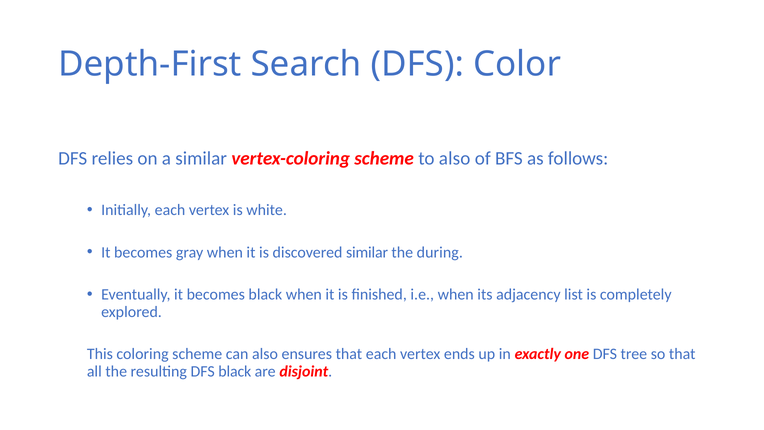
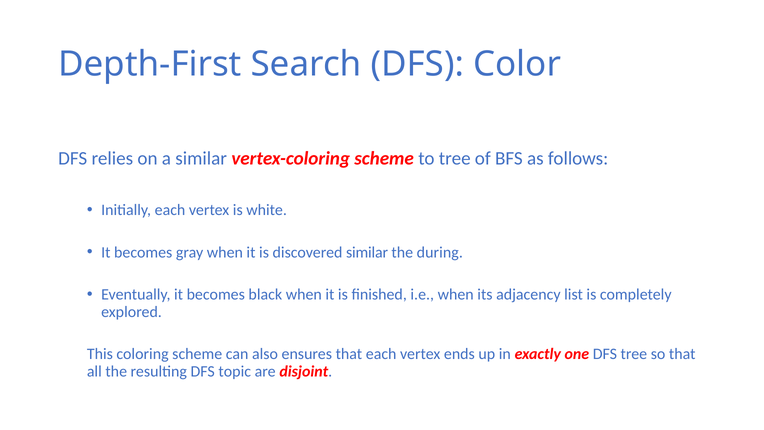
to also: also -> tree
DFS black: black -> topic
